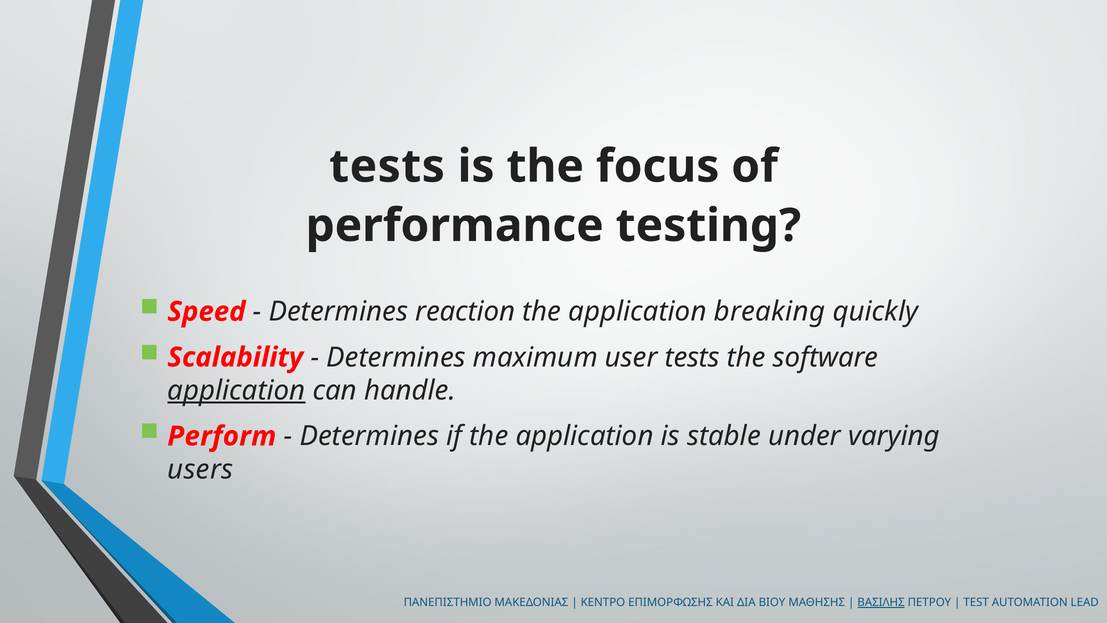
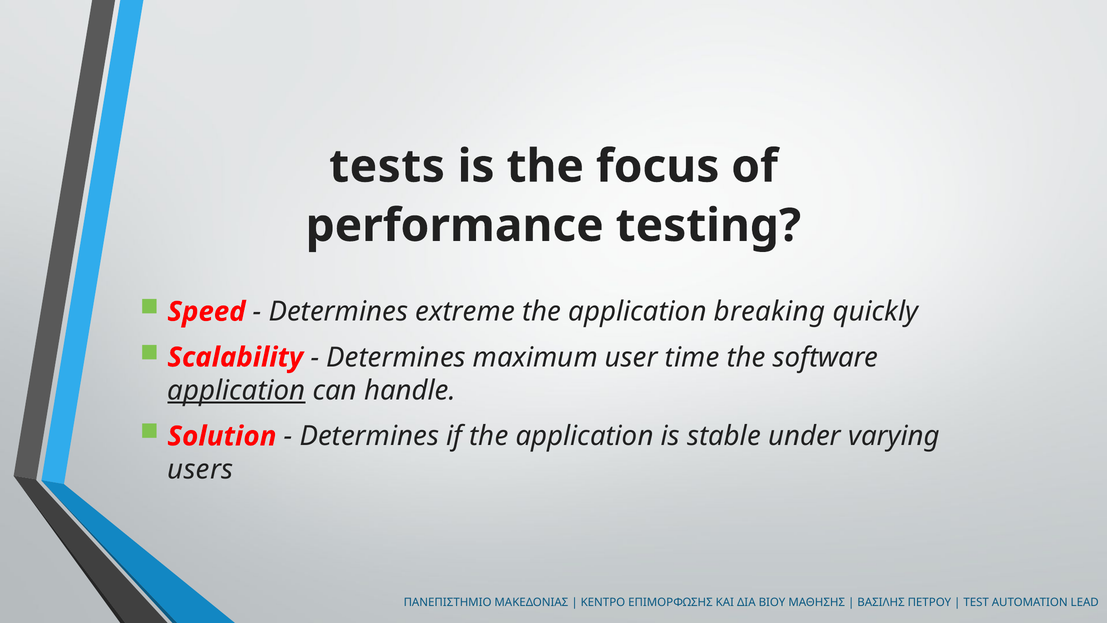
reaction: reaction -> extreme
user tests: tests -> time
Perform: Perform -> Solution
ΒΑΣΙΛΗΣ underline: present -> none
